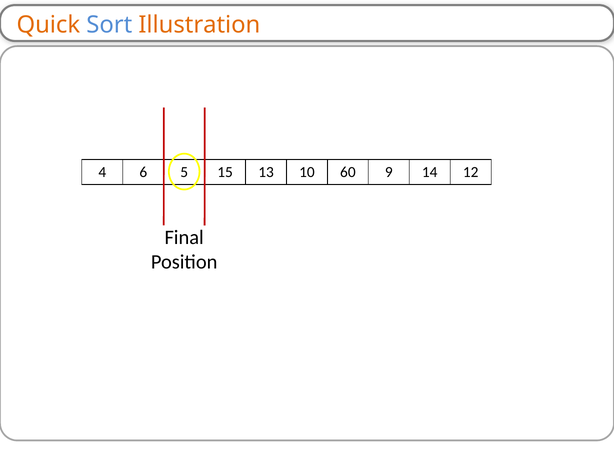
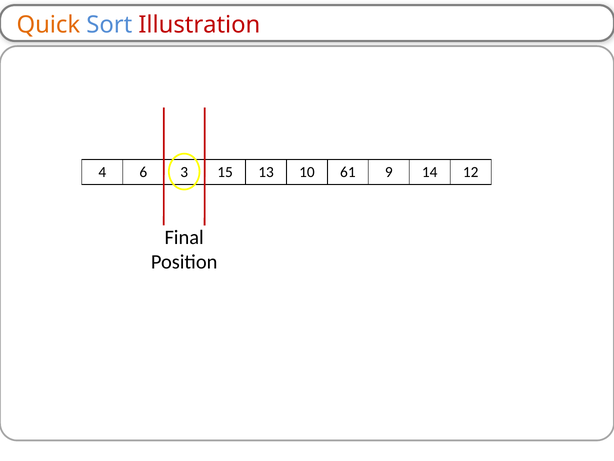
Illustration colour: orange -> red
5: 5 -> 3
60: 60 -> 61
